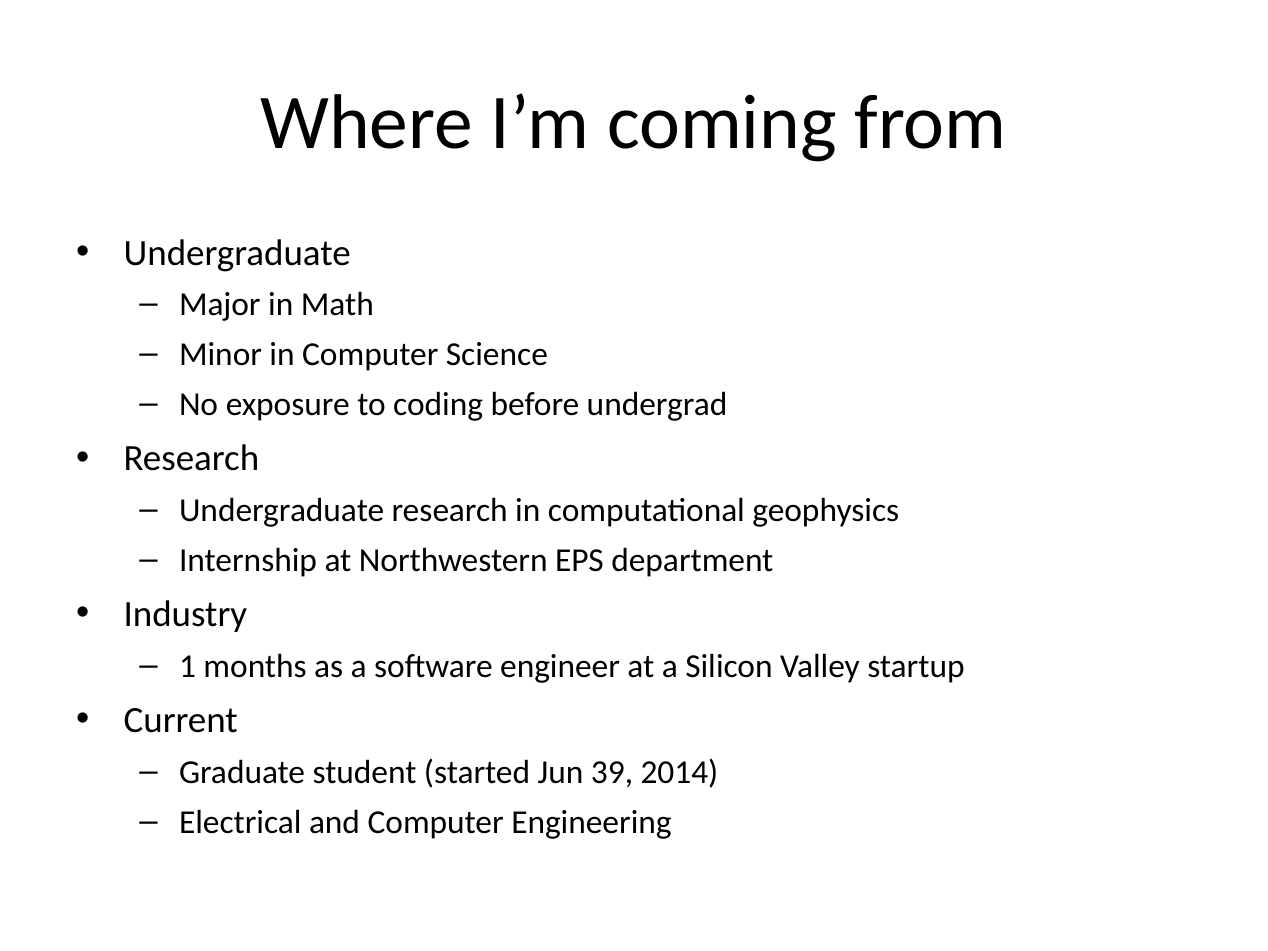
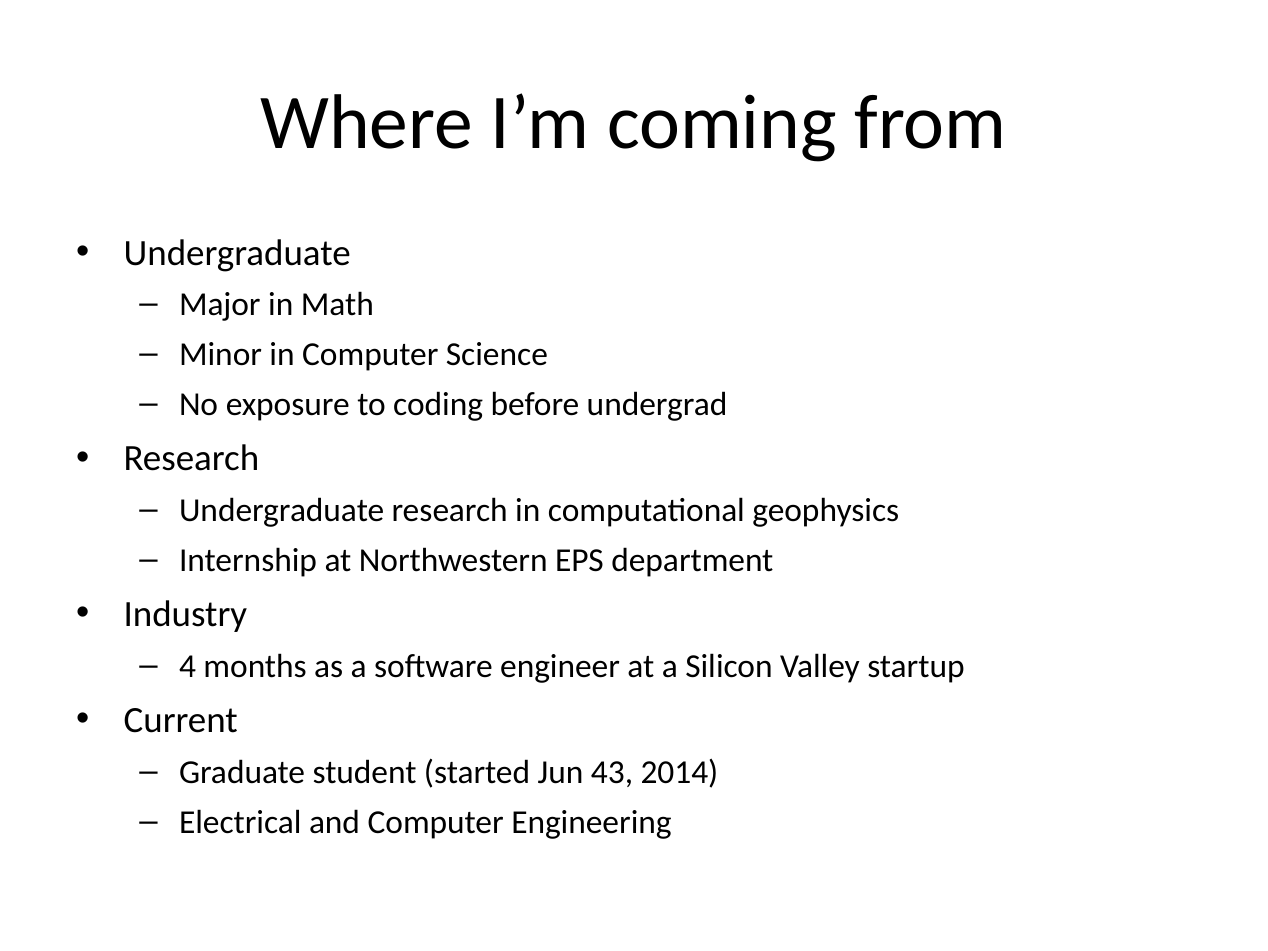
1: 1 -> 4
39: 39 -> 43
